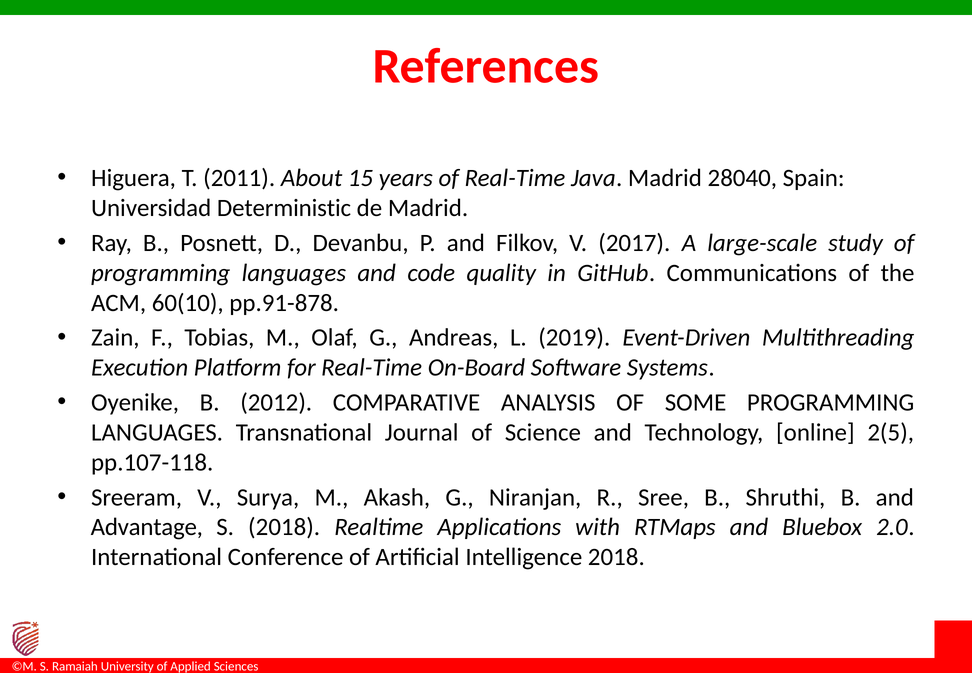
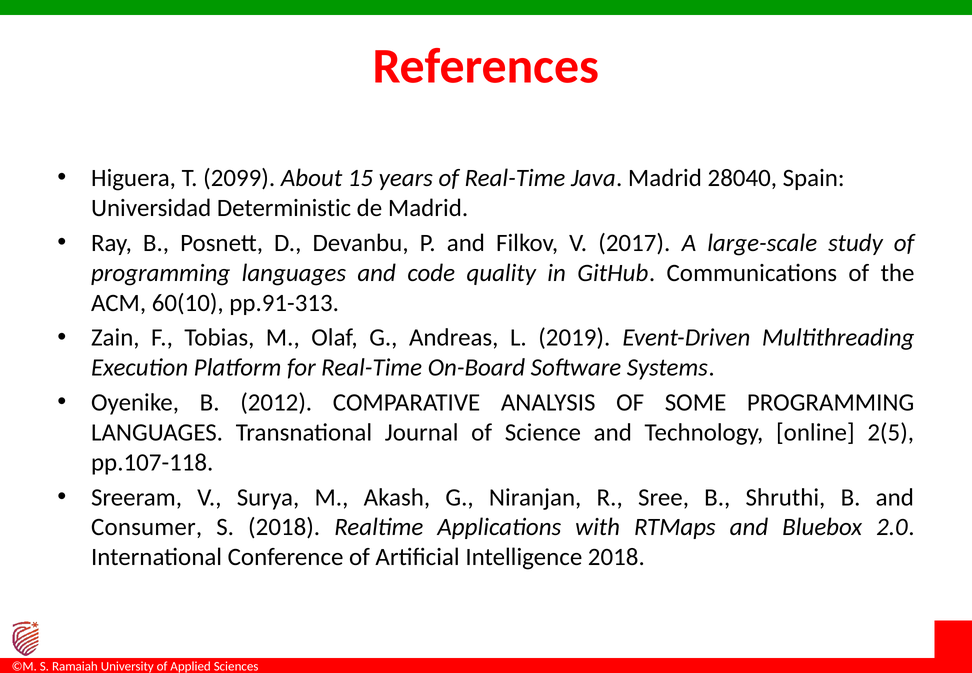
2011: 2011 -> 2099
pp.91-878: pp.91-878 -> pp.91-313
Advantage: Advantage -> Consumer
